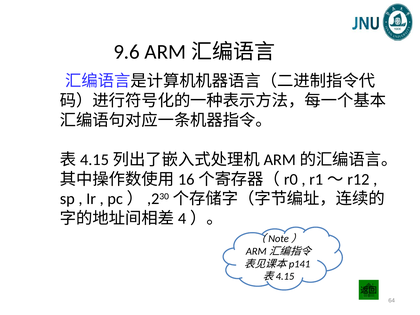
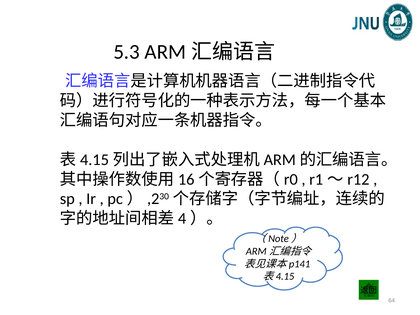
9.6: 9.6 -> 5.3
